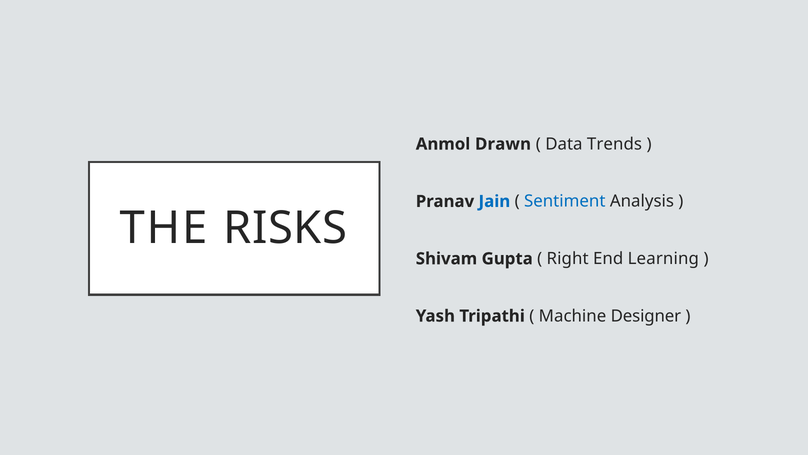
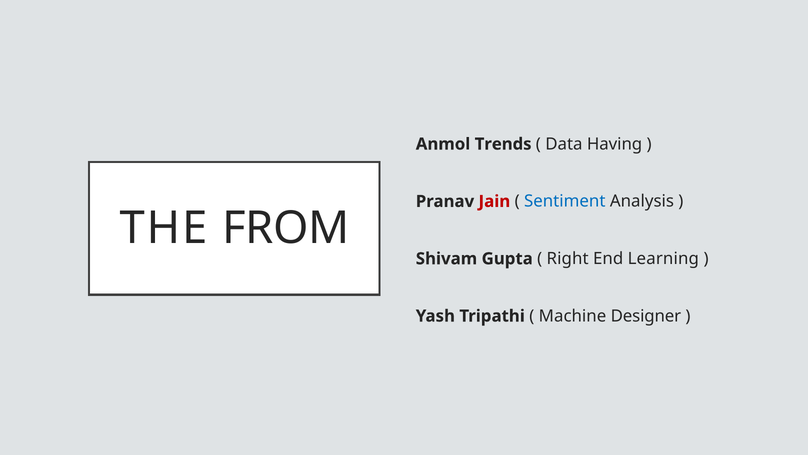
Drawn: Drawn -> Trends
Trends: Trends -> Having
Jain colour: blue -> red
RISKS: RISKS -> FROM
